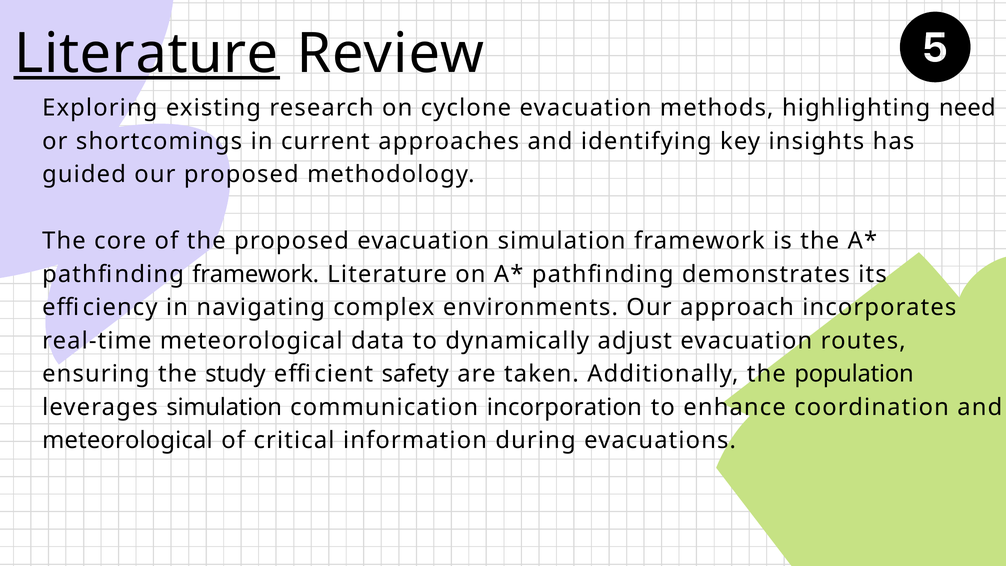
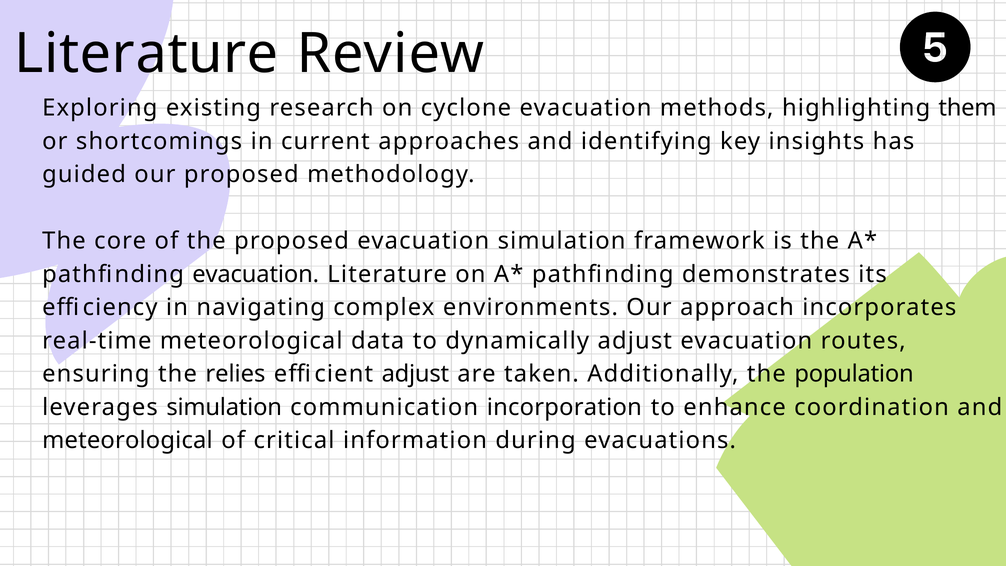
Literature at (146, 54) underline: present -> none
need: need -> them
pathfinding framework: framework -> evacuation
study: study -> relies
efficient safety: safety -> adjust
